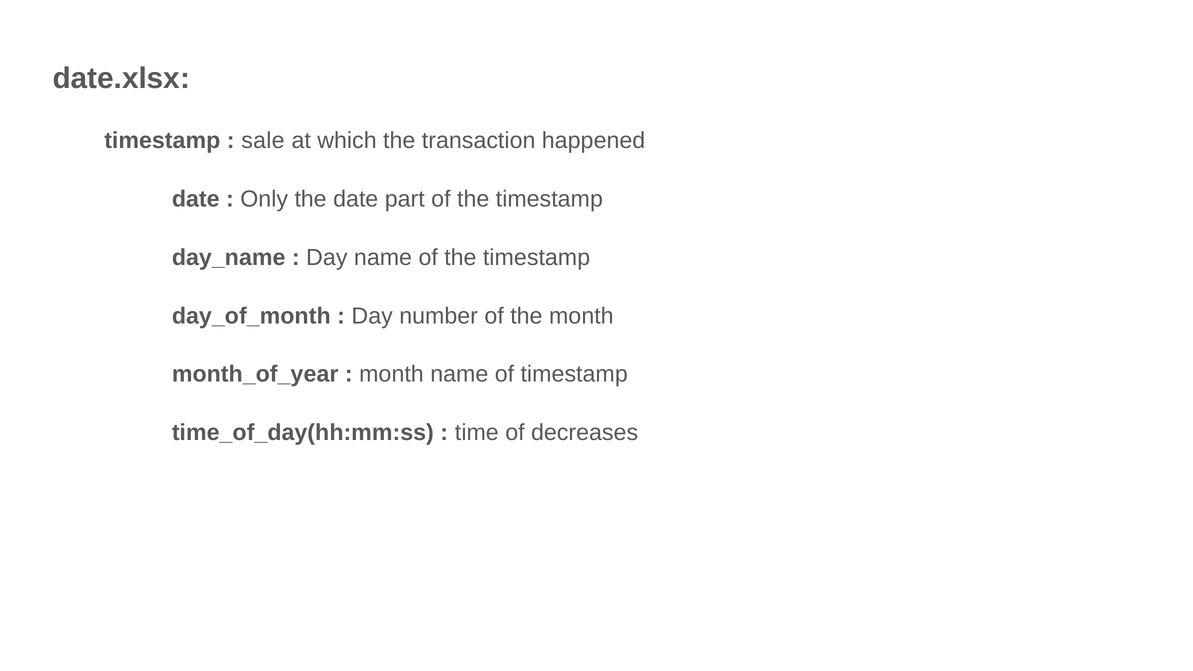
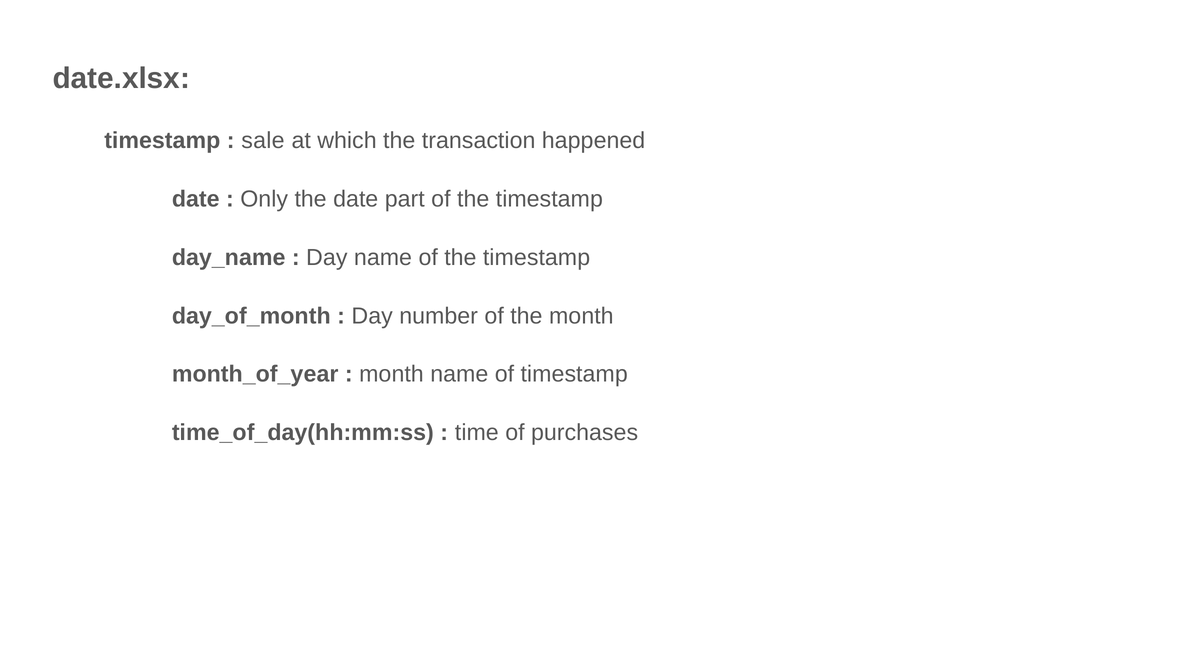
decreases: decreases -> purchases
